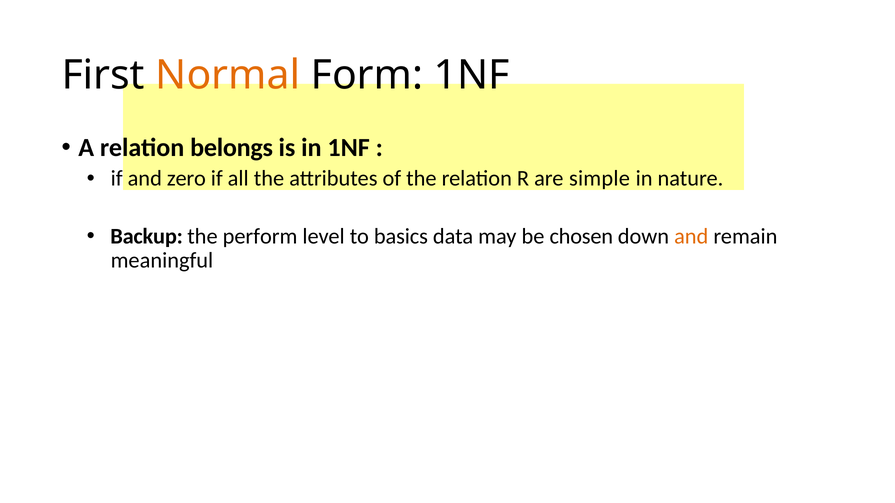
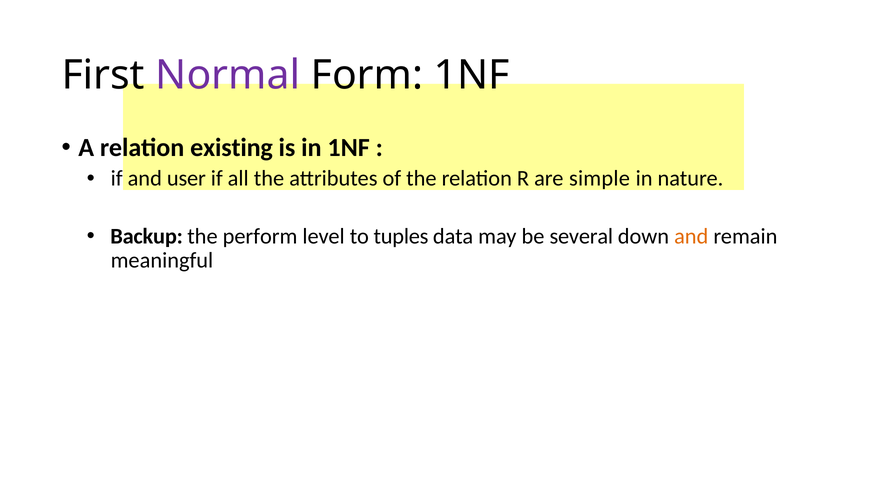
Normal colour: orange -> purple
belongs: belongs -> existing
zero: zero -> user
basics: basics -> tuples
chosen: chosen -> several
